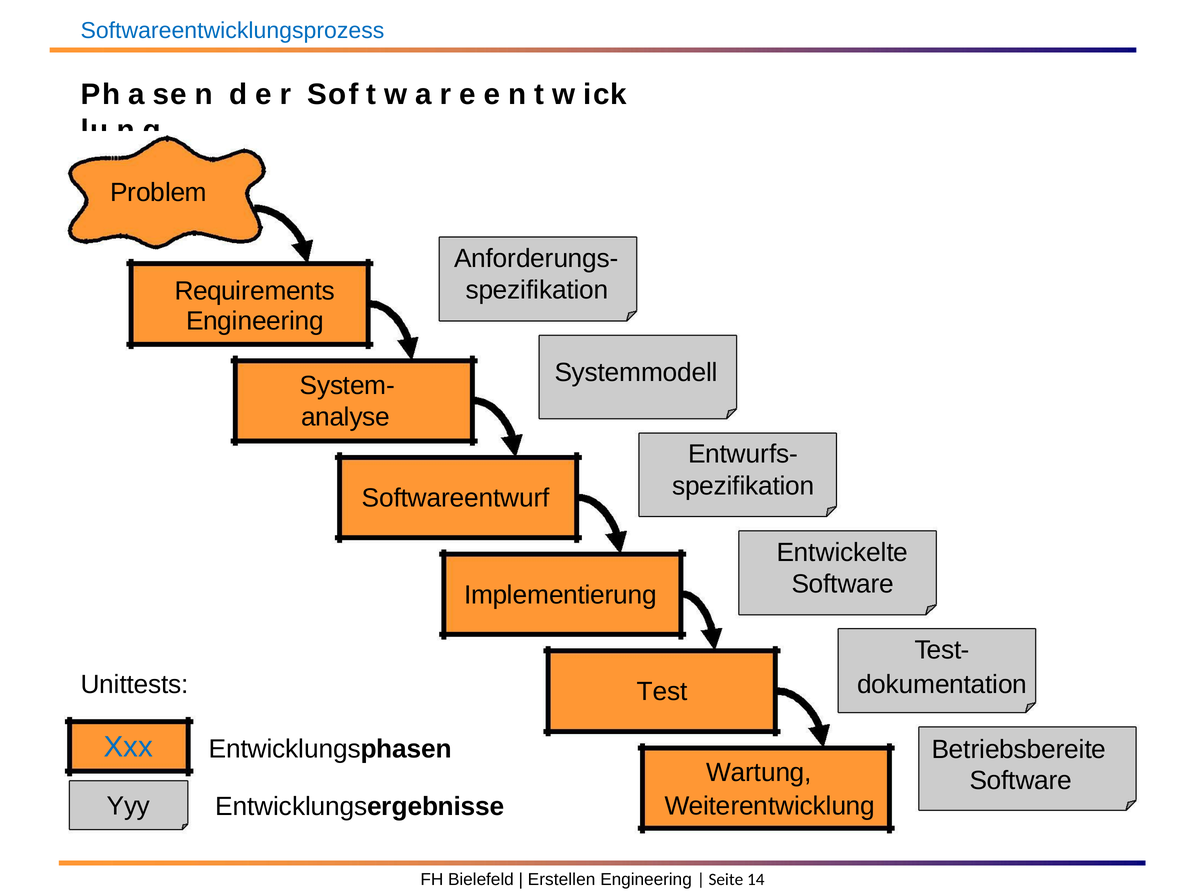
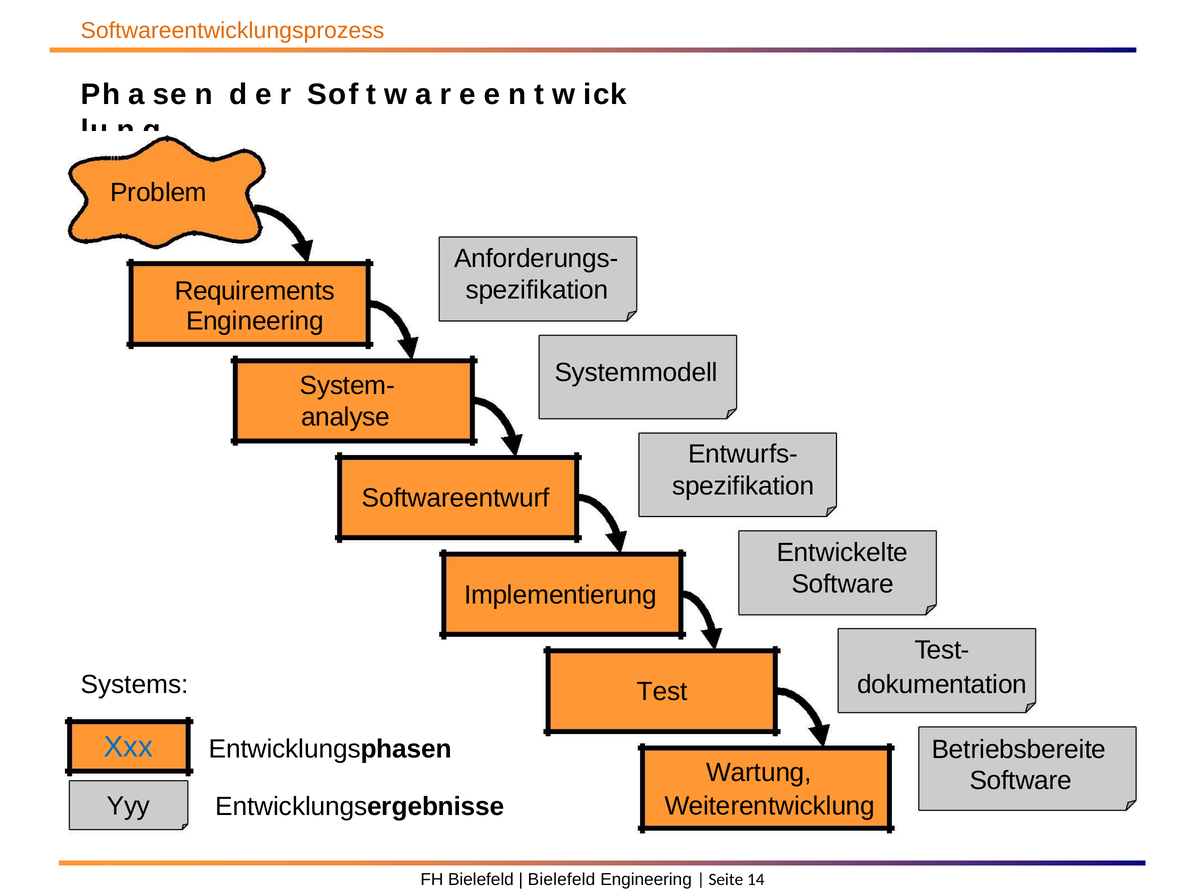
Softwareentwicklungsprozess colour: blue -> orange
Unittests: Unittests -> Systems
Erstellen at (562, 879): Erstellen -> Bielefeld
